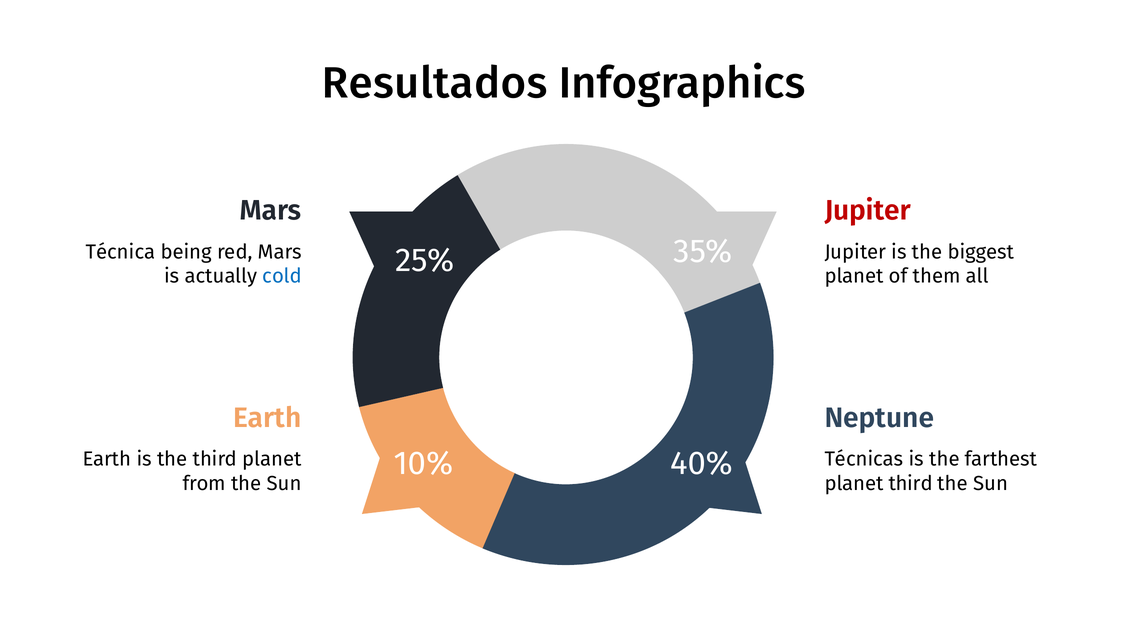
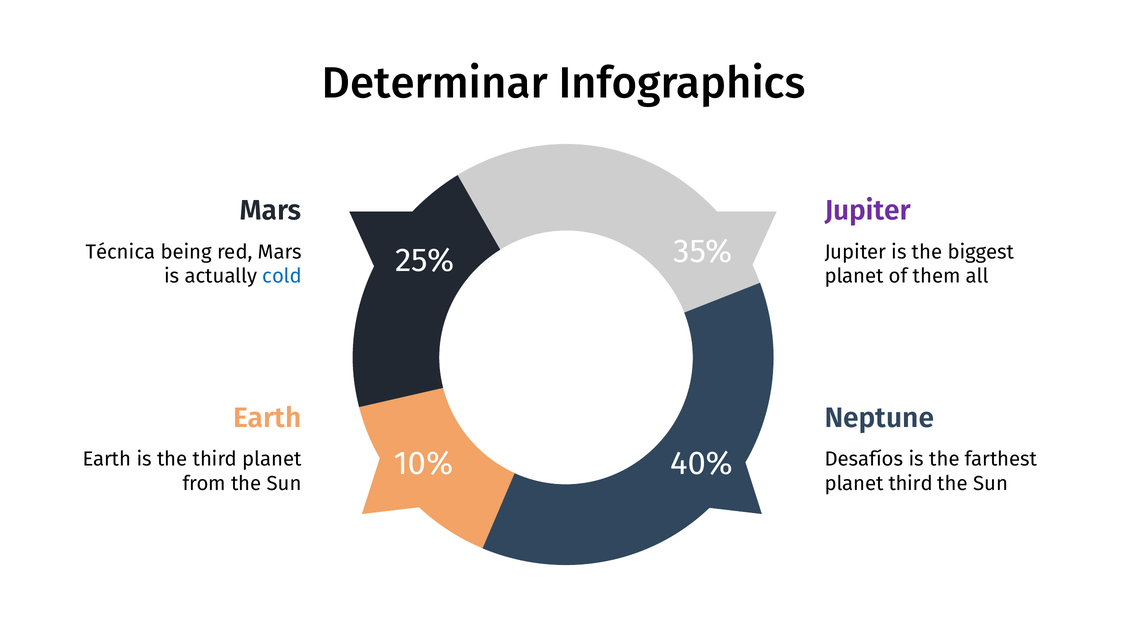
Resultados: Resultados -> Determinar
Jupiter at (868, 211) colour: red -> purple
Técnicas: Técnicas -> Desafíos
